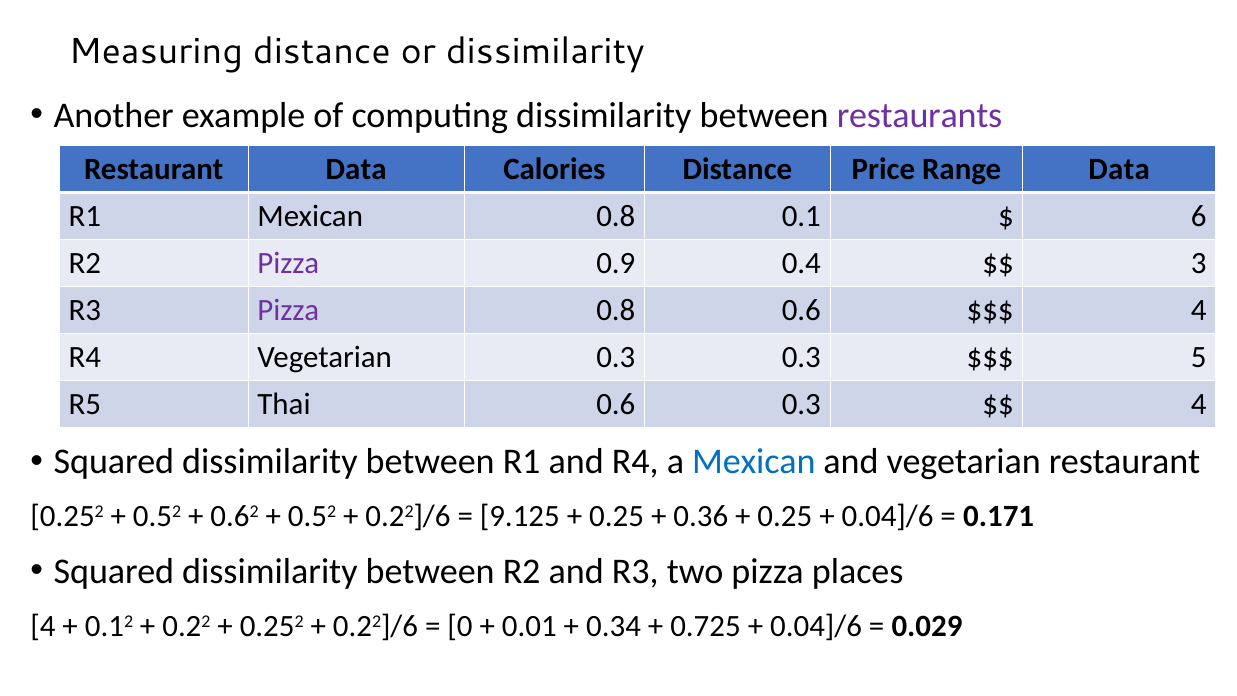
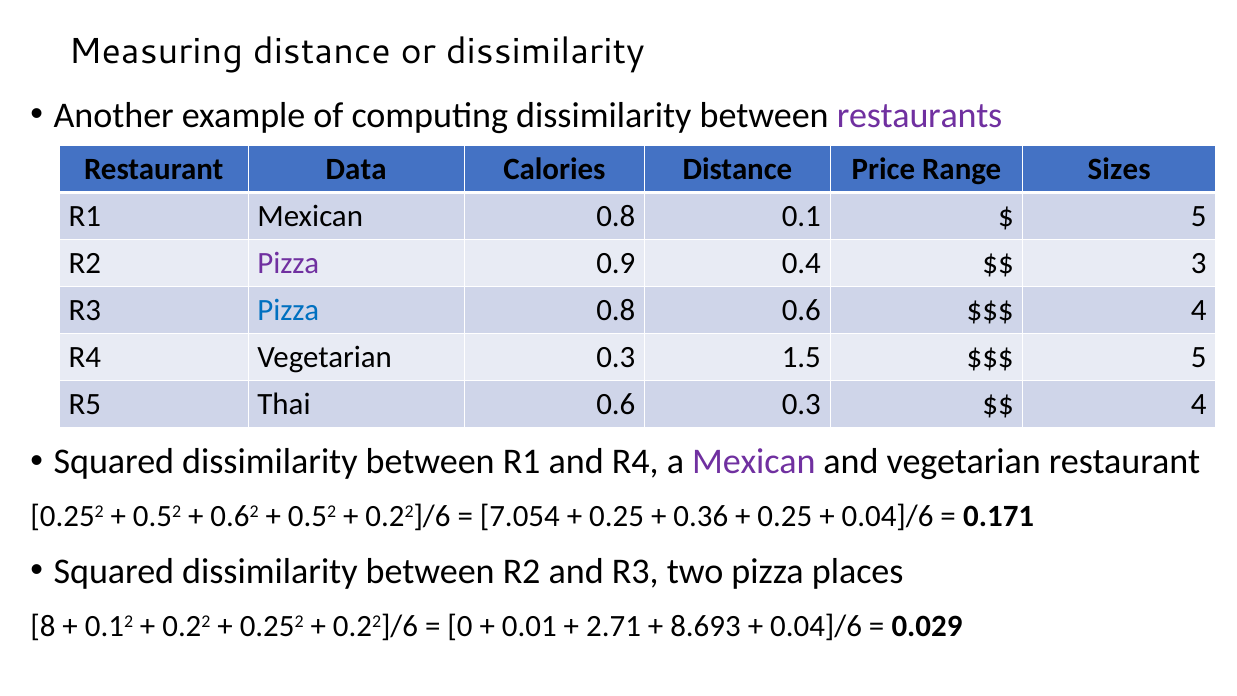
Range Data: Data -> Sizes
6 at (1199, 216): 6 -> 5
Pizza at (288, 310) colour: purple -> blue
0.3 0.3: 0.3 -> 1.5
Mexican at (754, 462) colour: blue -> purple
9.125: 9.125 -> 7.054
4 at (43, 626): 4 -> 8
0.34: 0.34 -> 2.71
0.725: 0.725 -> 8.693
